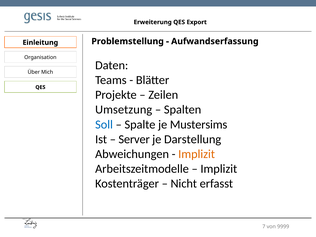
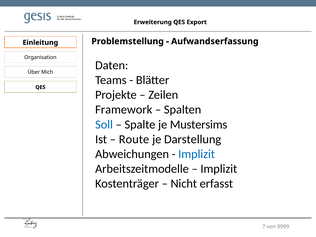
Umsetzung: Umsetzung -> Framework
Server: Server -> Route
Implizit at (197, 154) colour: orange -> blue
